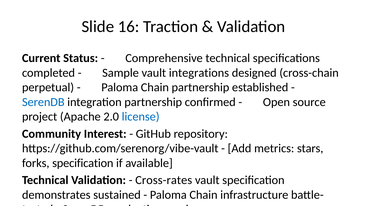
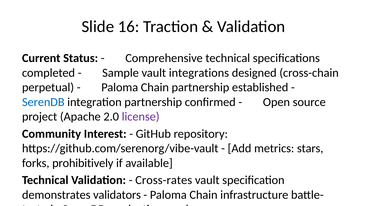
license colour: blue -> purple
forks specification: specification -> prohibitively
sustained: sustained -> validators
